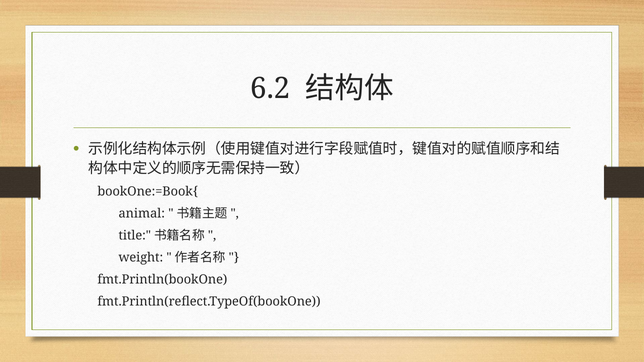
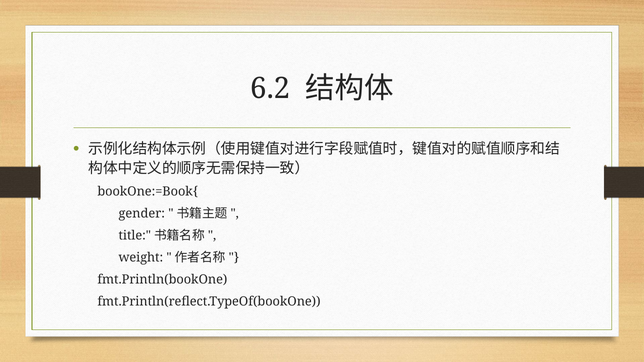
animal: animal -> gender
